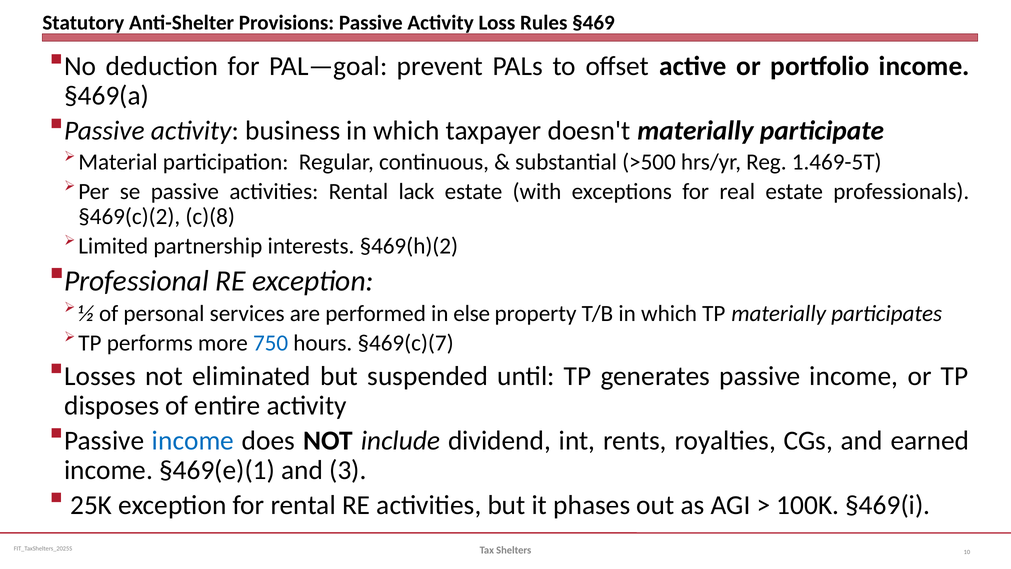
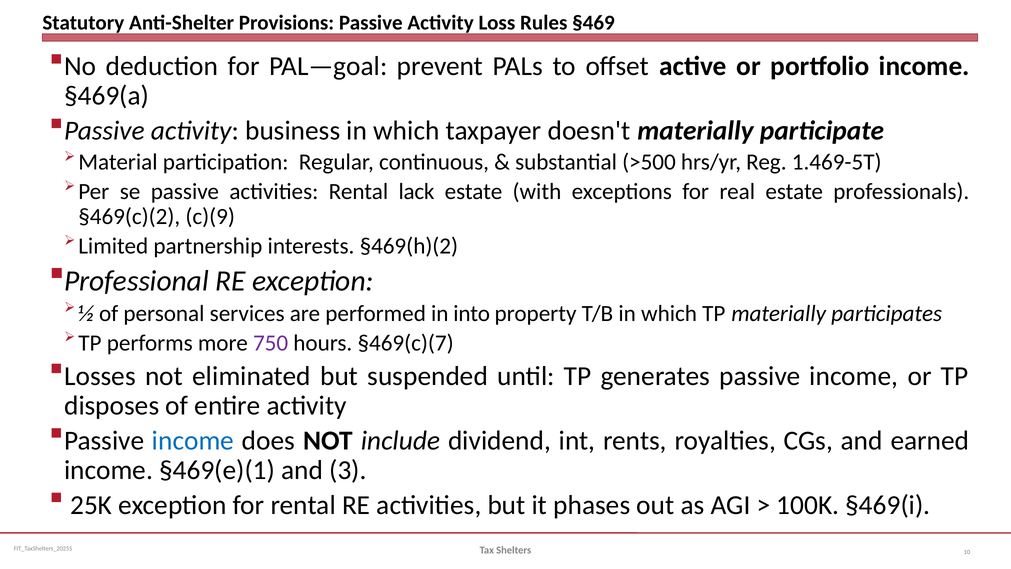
c)(8: c)(8 -> c)(9
else: else -> into
750 colour: blue -> purple
